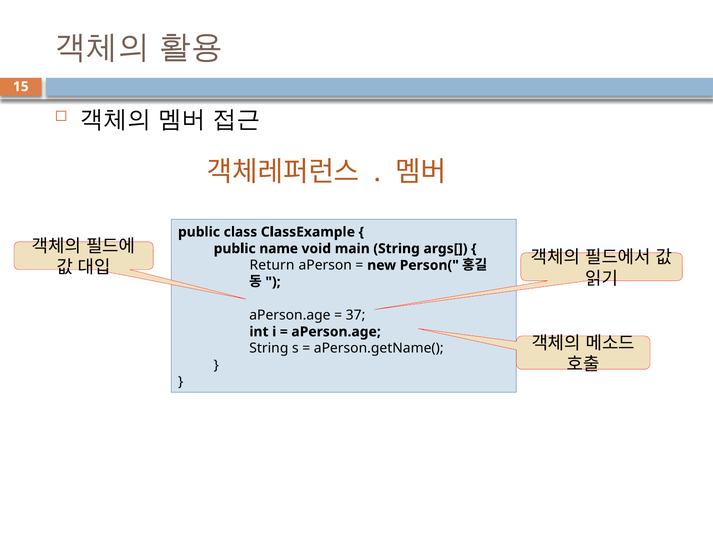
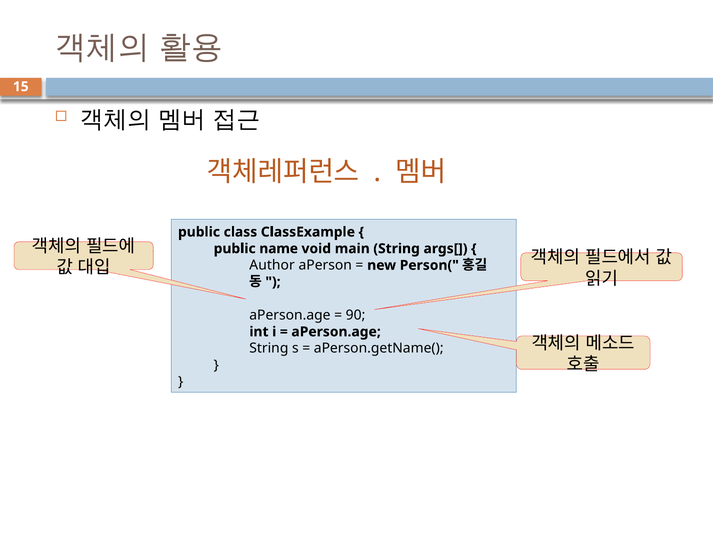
Return: Return -> Author
37: 37 -> 90
